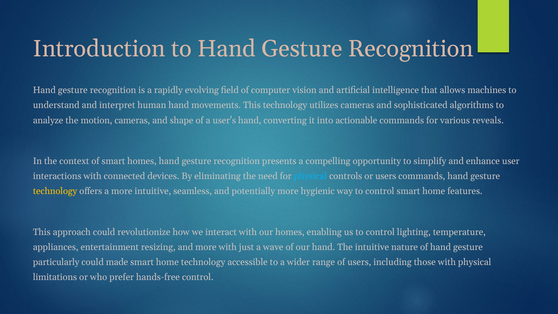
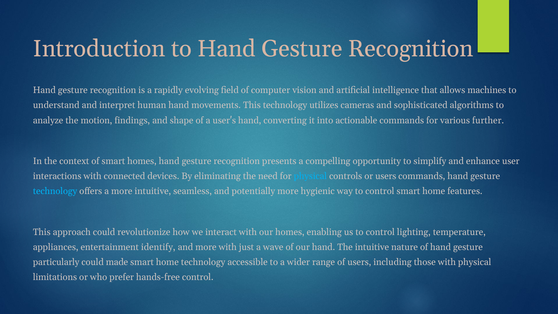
motion cameras: cameras -> findings
reveals: reveals -> further
technology at (55, 191) colour: yellow -> light blue
resizing: resizing -> identify
